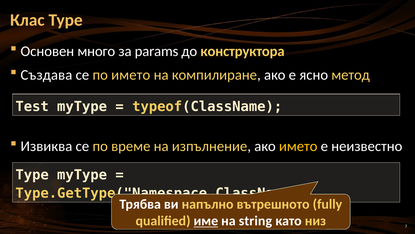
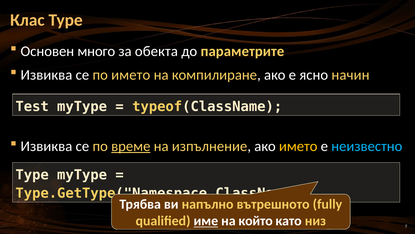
params: params -> обекта
конструктора: конструктора -> параметрите
Създава at (46, 75): Създава -> Извиква
метод: метод -> начин
време underline: none -> present
неизвестно colour: white -> light blue
string: string -> който
